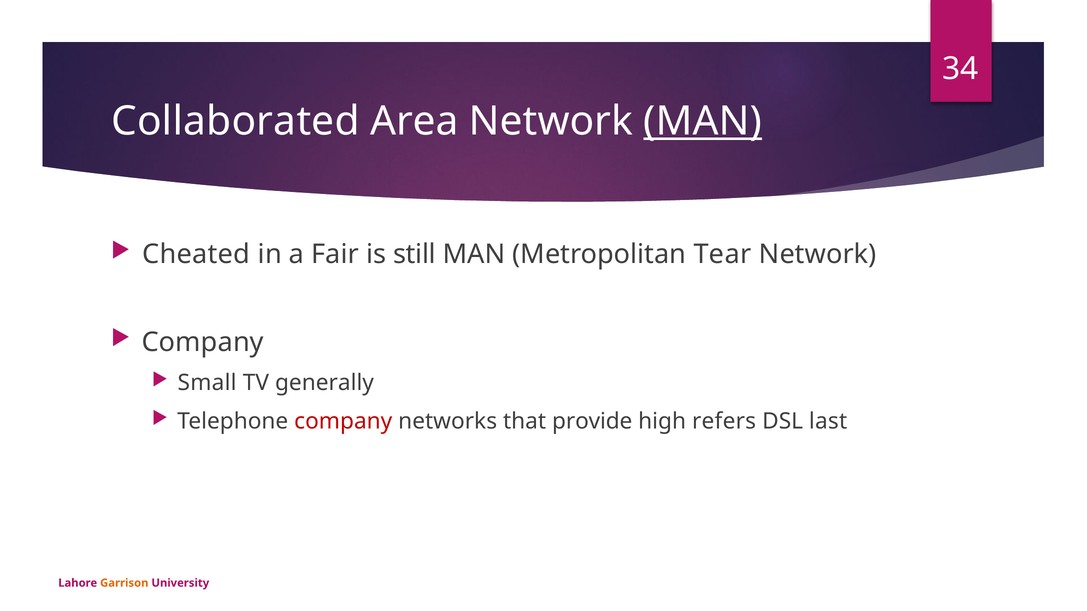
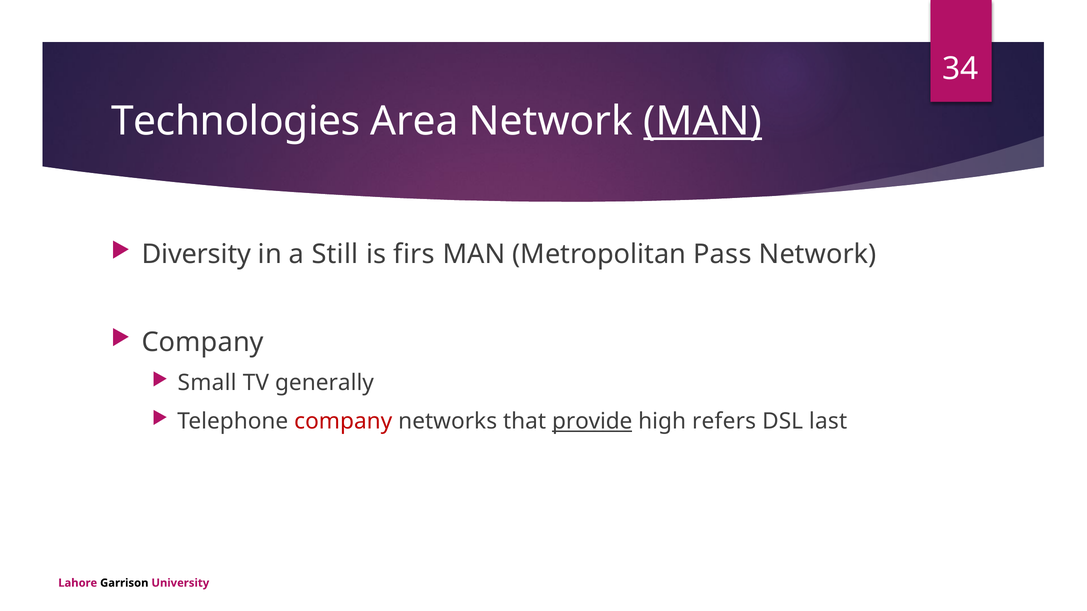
Collaborated: Collaborated -> Technologies
Cheated: Cheated -> Diversity
Fair: Fair -> Still
still: still -> firs
Tear: Tear -> Pass
provide underline: none -> present
Garrison colour: orange -> black
